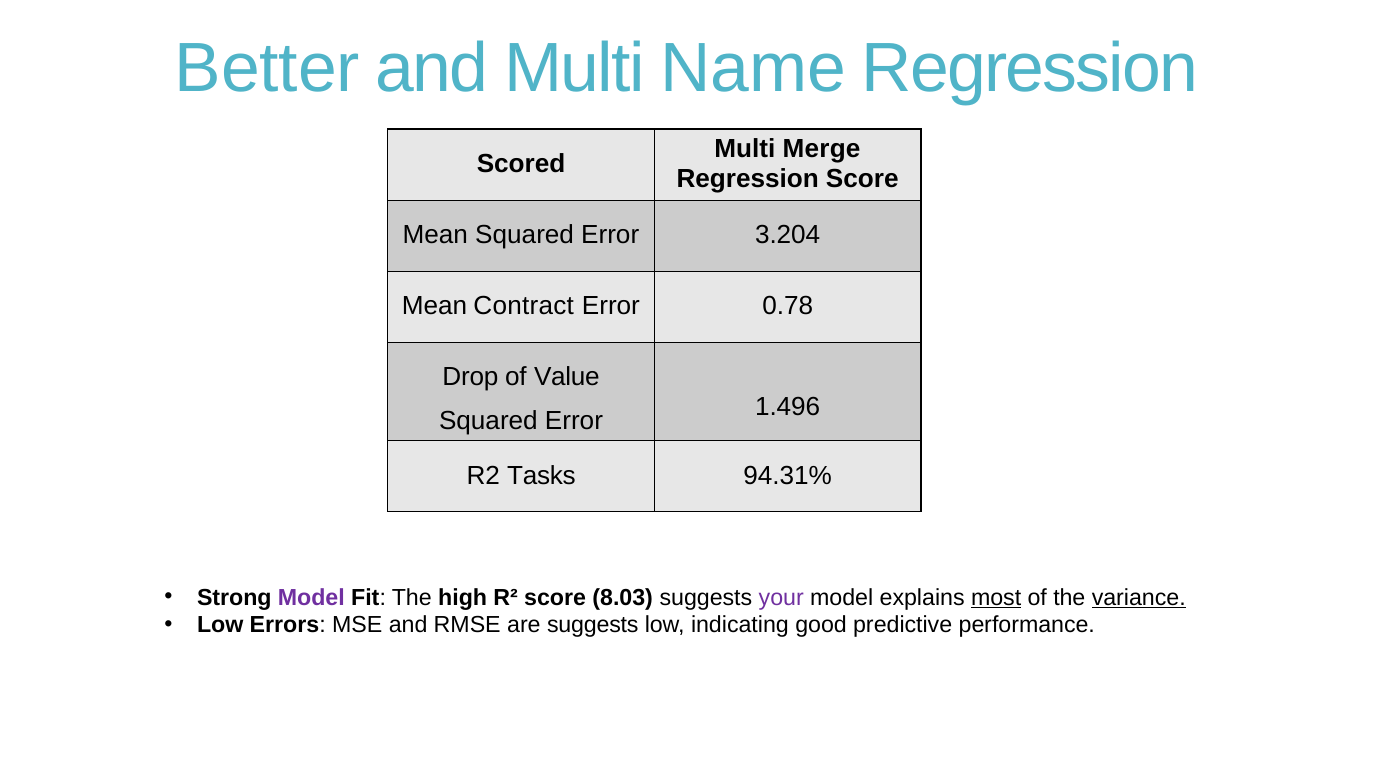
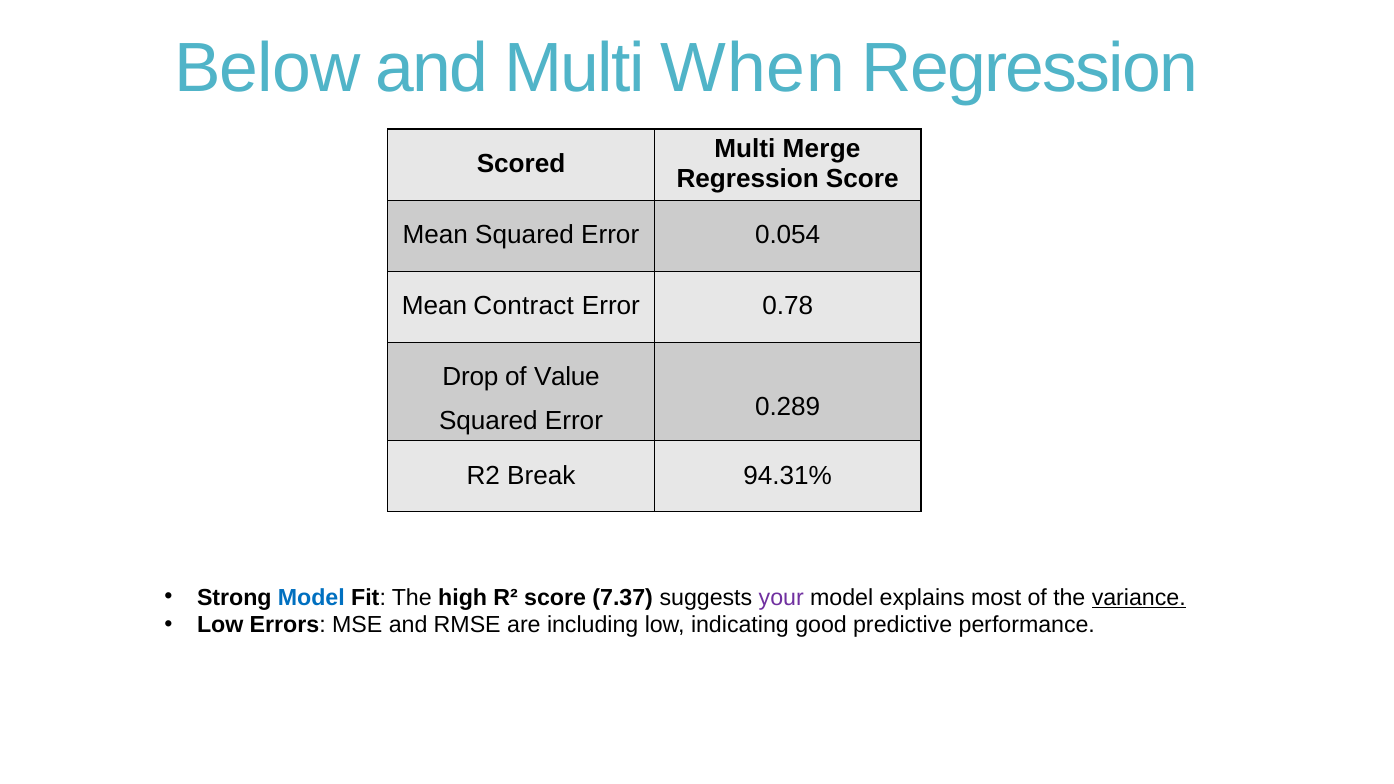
Better: Better -> Below
Name: Name -> When
3.204: 3.204 -> 0.054
1.496: 1.496 -> 0.289
Tasks: Tasks -> Break
Model at (311, 598) colour: purple -> blue
8.03: 8.03 -> 7.37
most underline: present -> none
are suggests: suggests -> including
